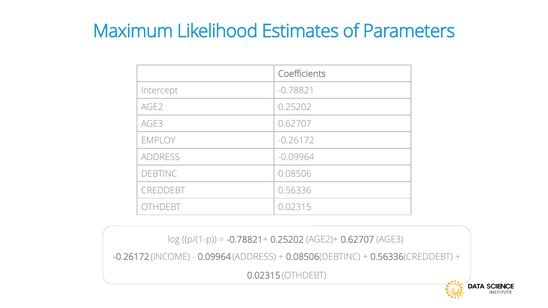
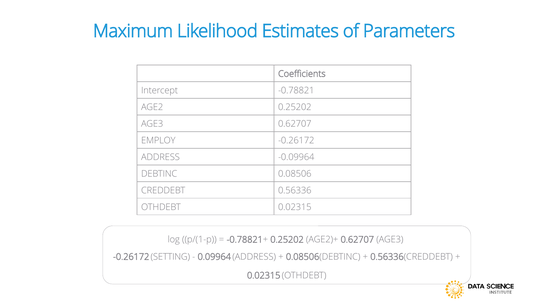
INCOME: INCOME -> SETTING
